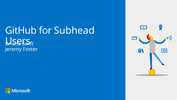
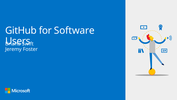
Subhead: Subhead -> Software
